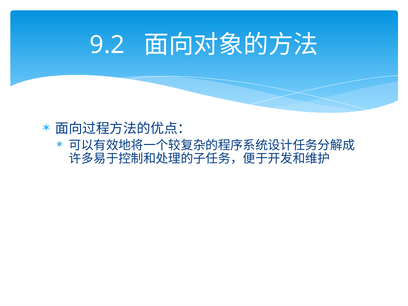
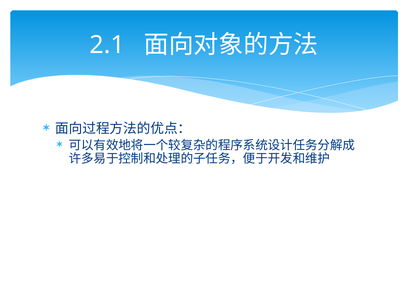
9.2: 9.2 -> 2.1
